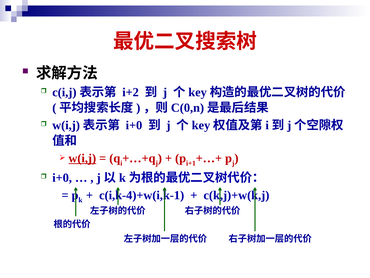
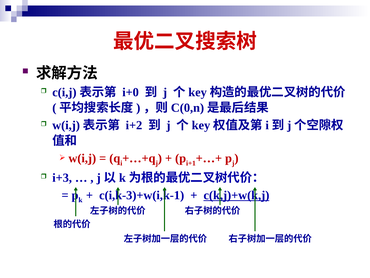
i+2: i+2 -> i+0
i+0 at (134, 125): i+0 -> i+2
w(i,j underline: present -> none
i+0 at (62, 178): i+0 -> i+3
c(i,k-4)+w(i,k-1: c(i,k-4)+w(i,k-1 -> c(i,k-3)+w(i,k-1
c(k,j)+w(k,j underline: none -> present
